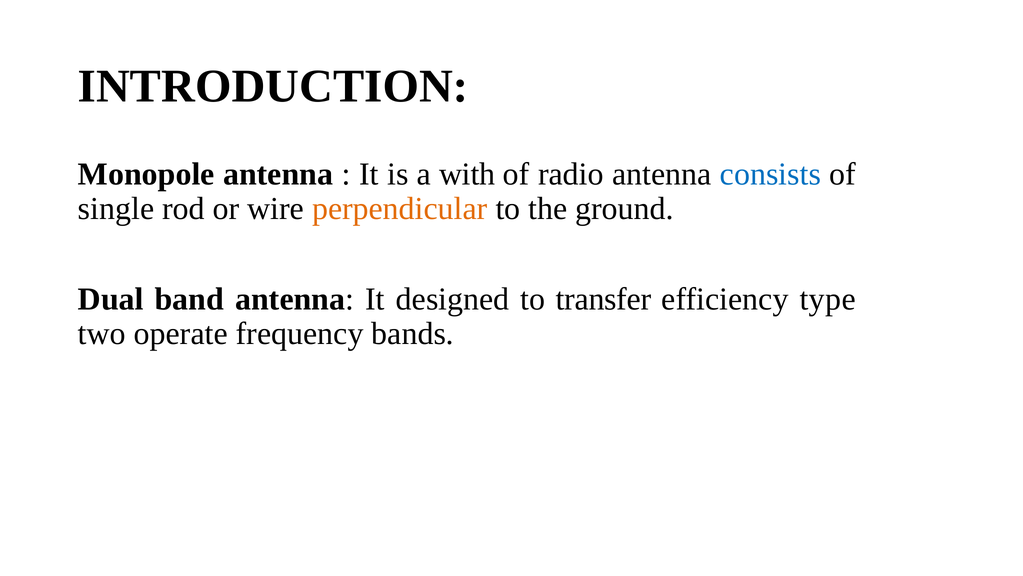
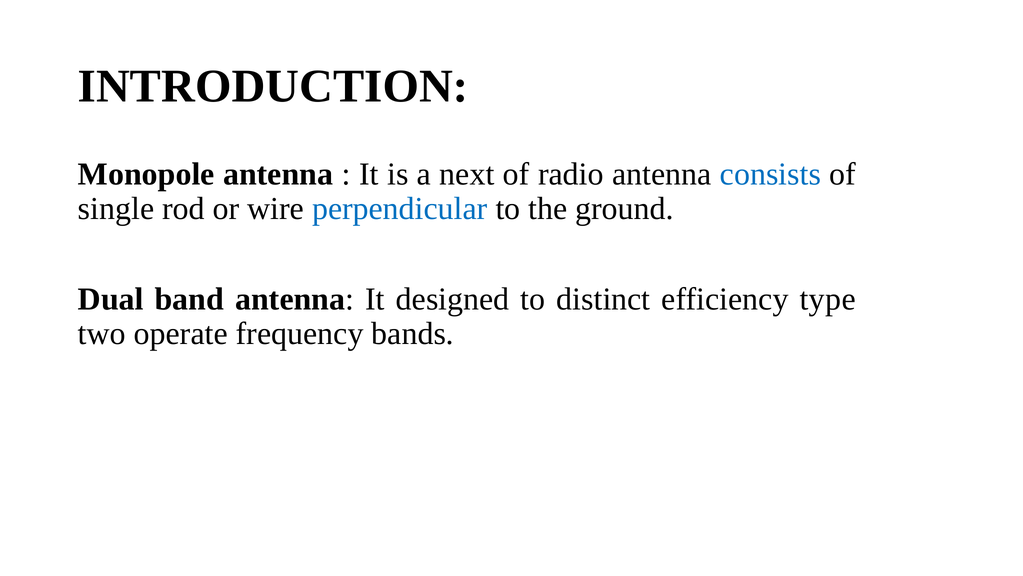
with: with -> next
perpendicular colour: orange -> blue
transfer: transfer -> distinct
